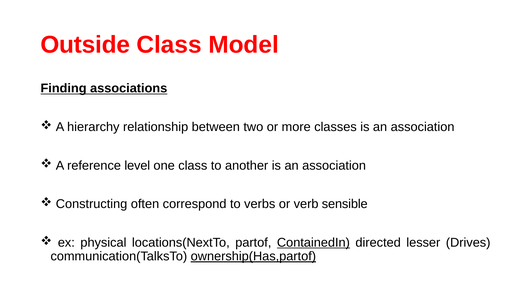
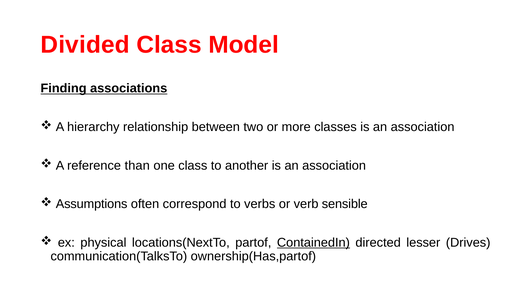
Outside: Outside -> Divided
level: level -> than
Constructing: Constructing -> Assumptions
ownership(Has,partof underline: present -> none
